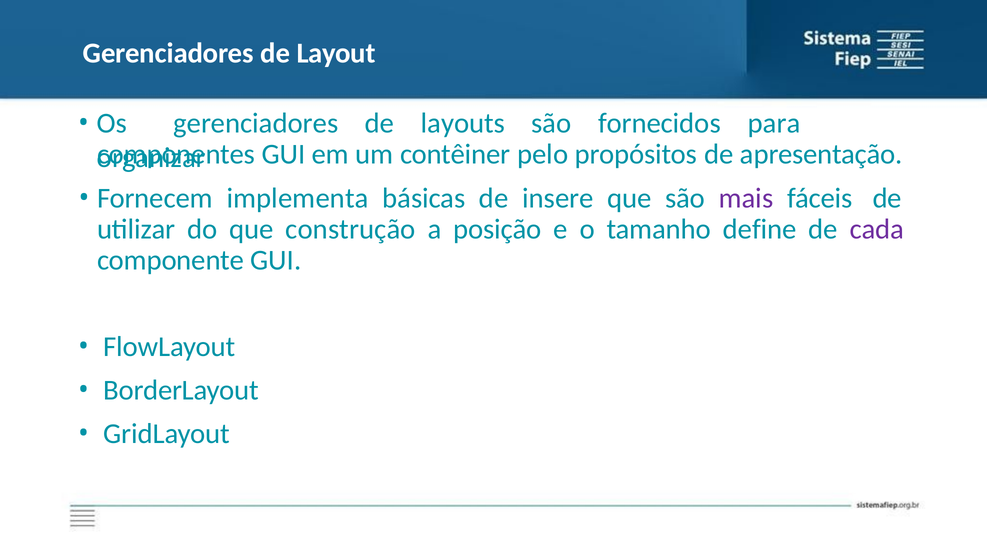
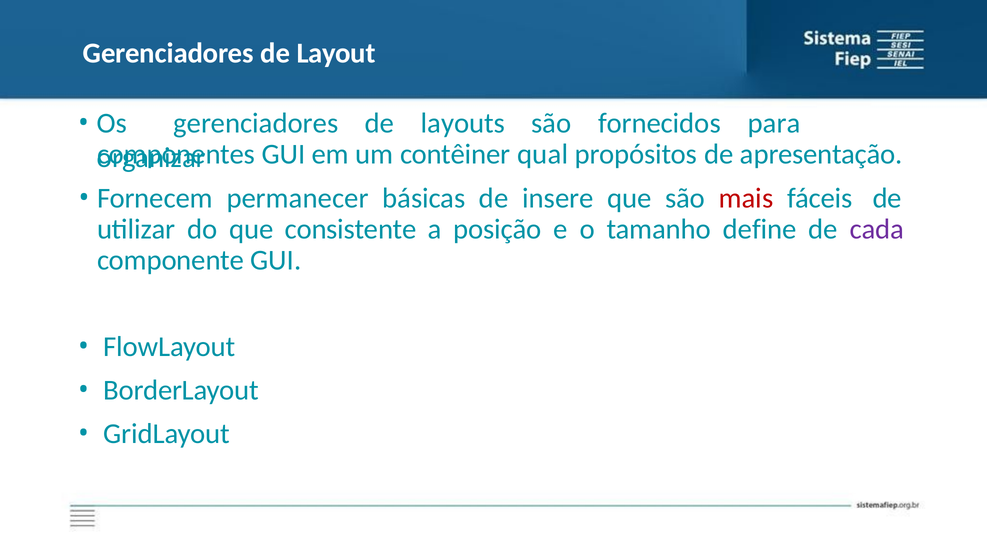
pelo: pelo -> qual
implementa: implementa -> permanecer
mais colour: purple -> red
construção: construção -> consistente
